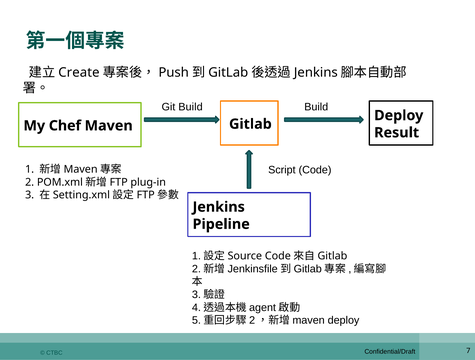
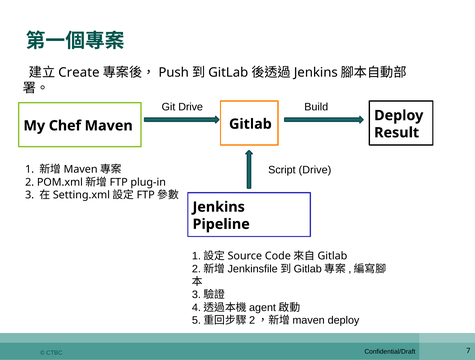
Git Build: Build -> Drive
Script Code: Code -> Drive
